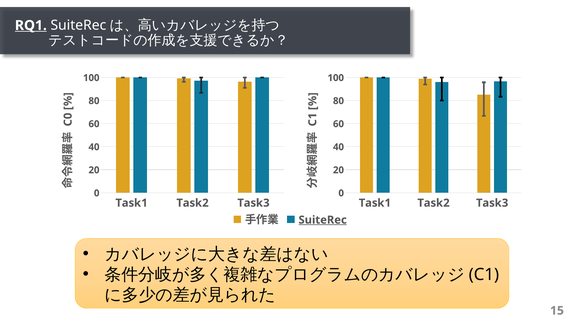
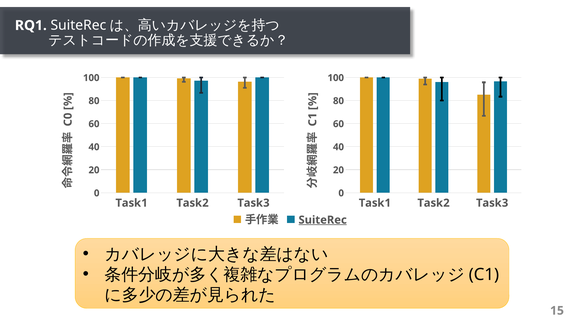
RQ1 underline: present -> none
